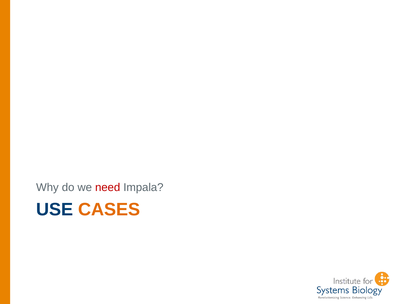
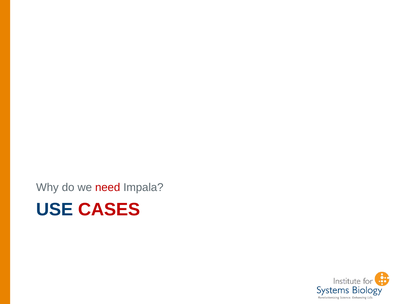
CASES colour: orange -> red
